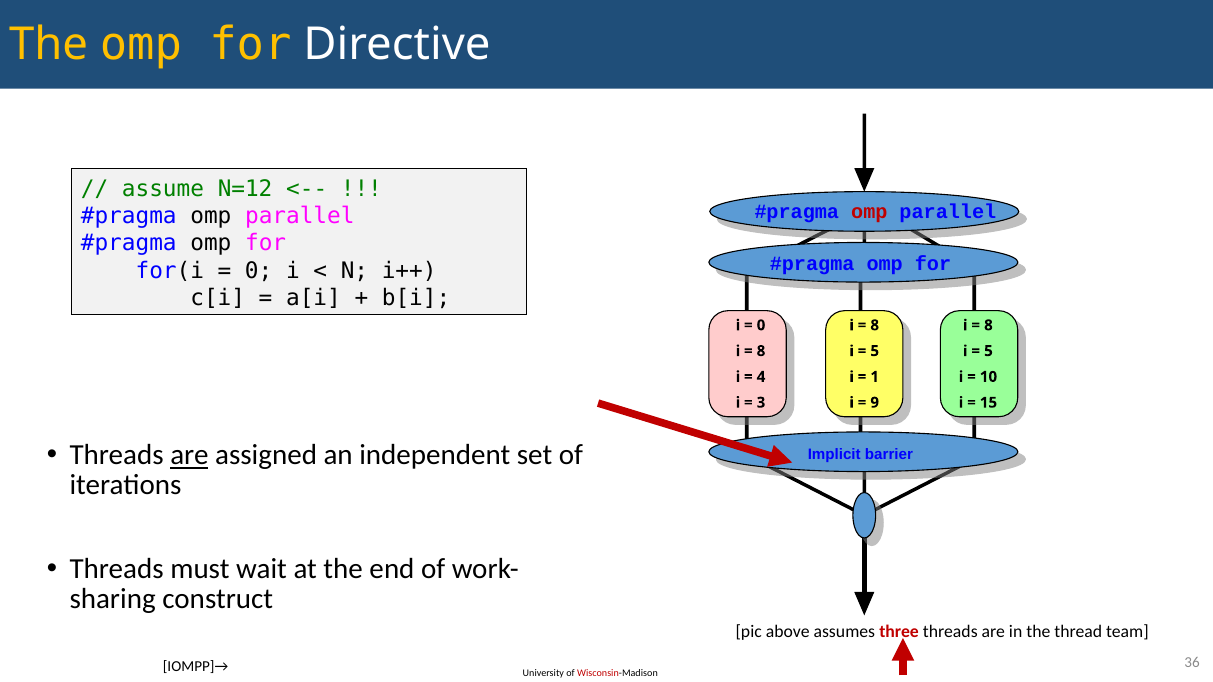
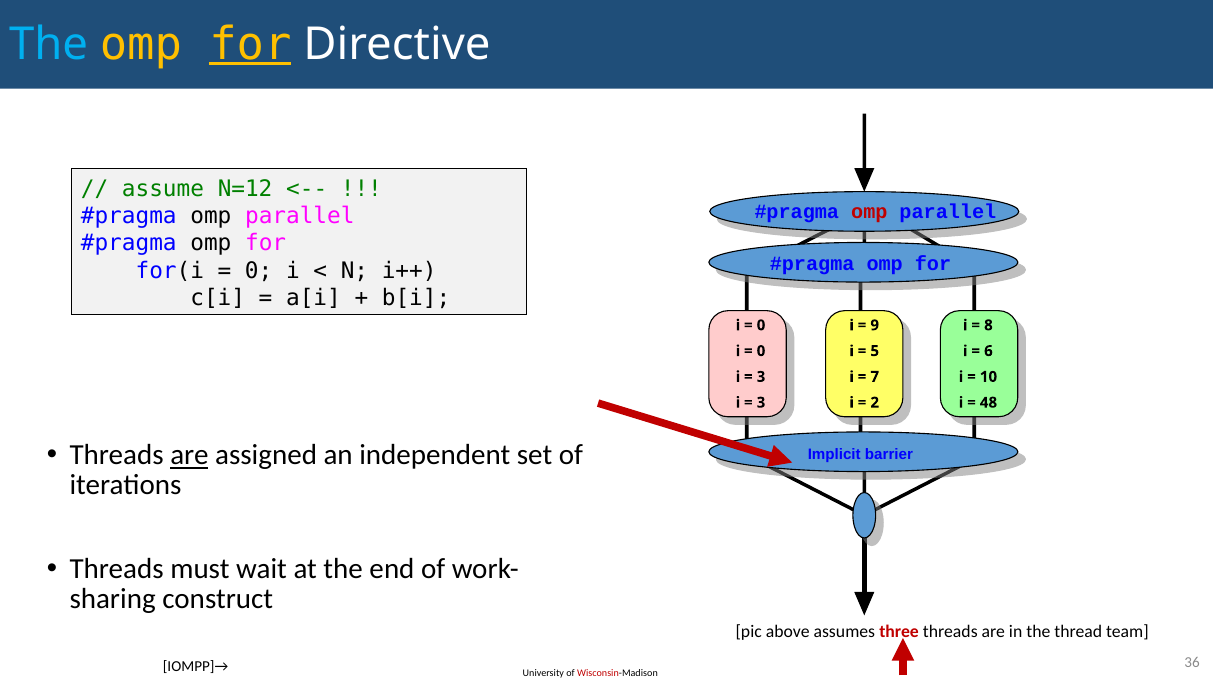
The at (49, 44) colour: yellow -> light blue
for at (250, 44) underline: none -> present
8 at (875, 325): 8 -> 9
8 at (761, 351): 8 -> 0
5 at (988, 351): 5 -> 6
4 at (761, 377): 4 -> 3
1: 1 -> 7
9: 9 -> 2
15: 15 -> 48
